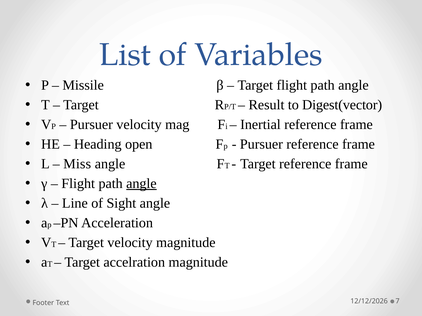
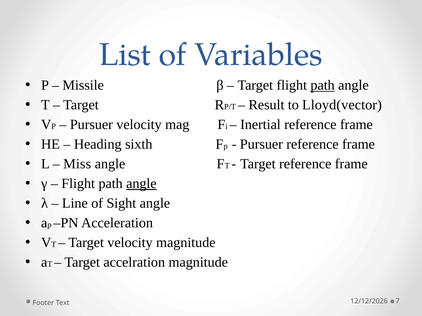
path at (323, 85) underline: none -> present
Digest(vector: Digest(vector -> Lloyd(vector
open: open -> sixth
